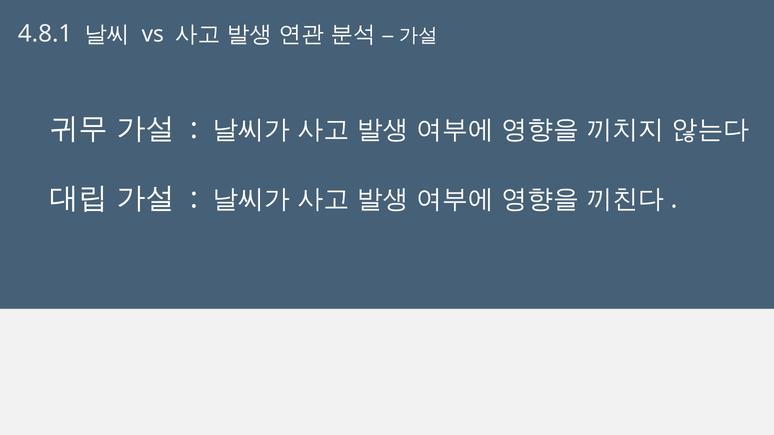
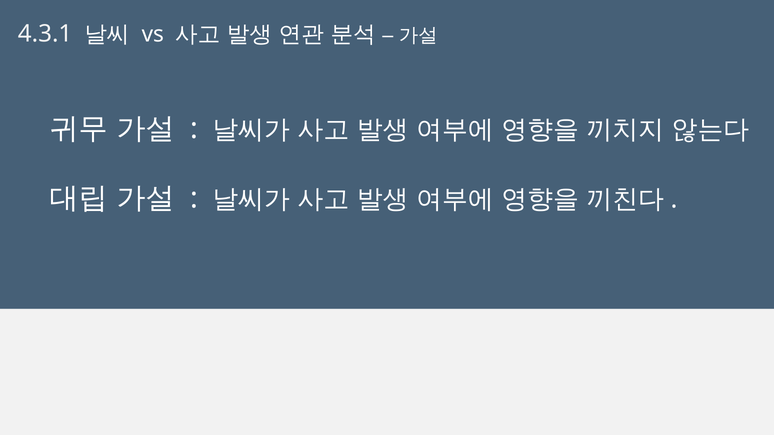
4.8.1: 4.8.1 -> 4.3.1
